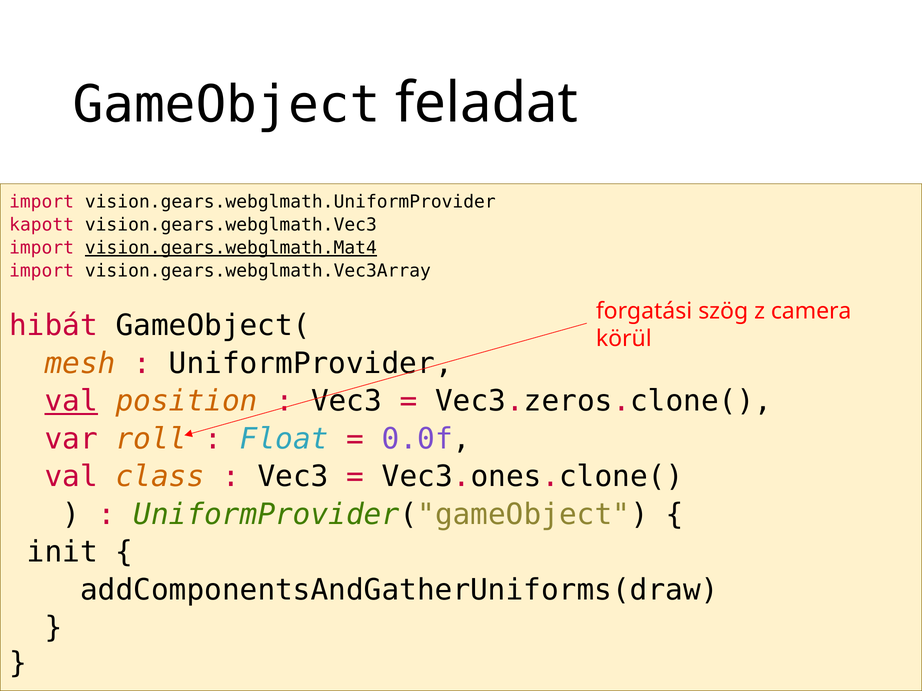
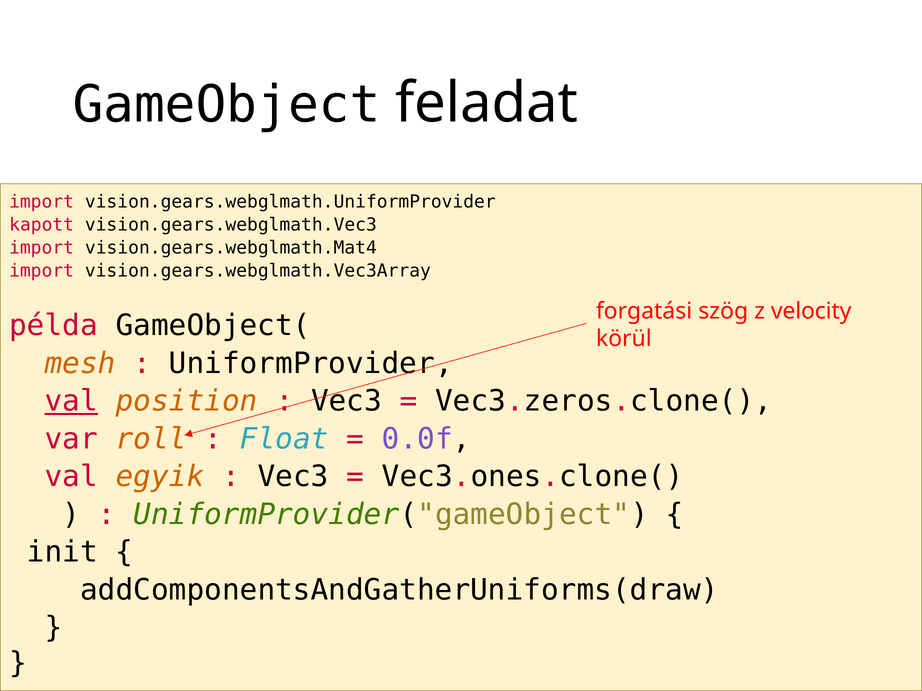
vision.gears.webglmath.Mat4 underline: present -> none
camera: camera -> velocity
hibát: hibát -> példa
class: class -> egyik
